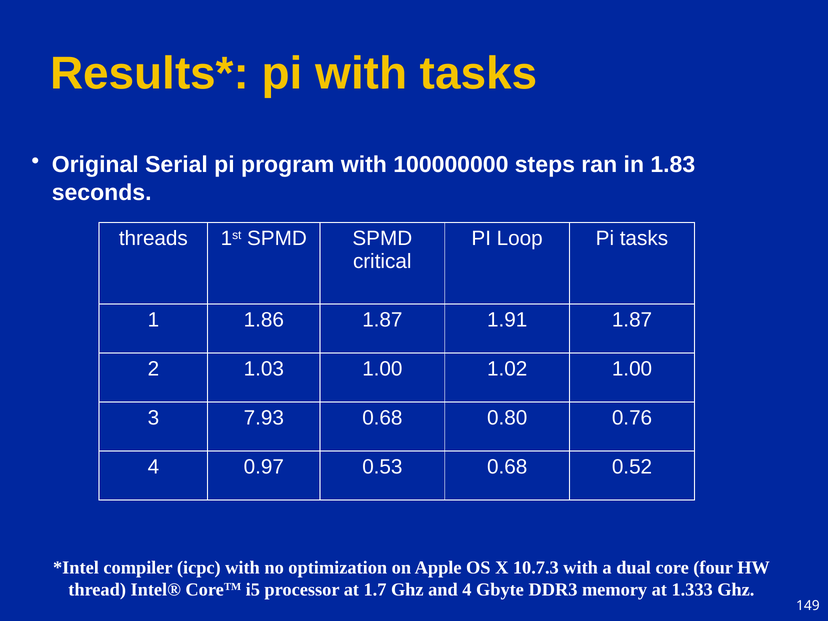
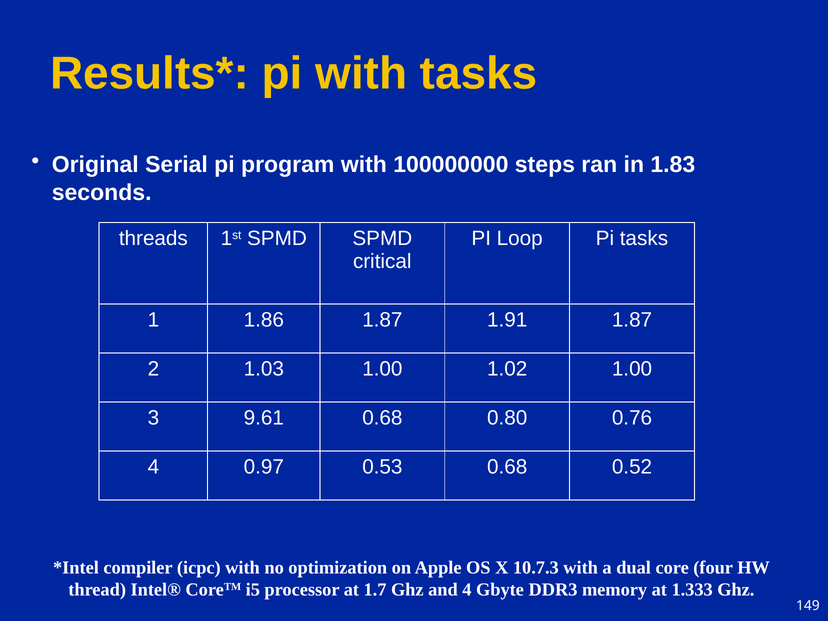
7.93: 7.93 -> 9.61
